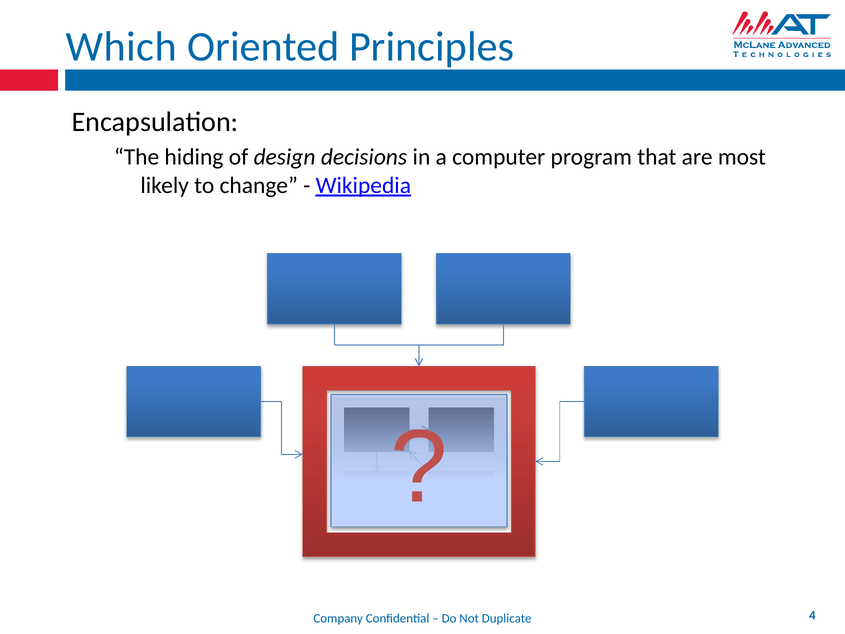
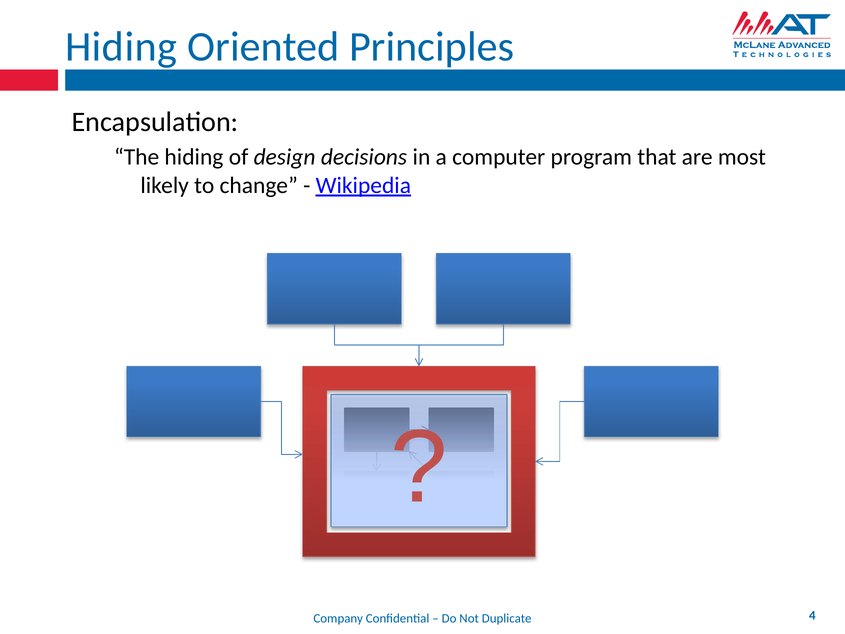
Which at (121, 47): Which -> Hiding
